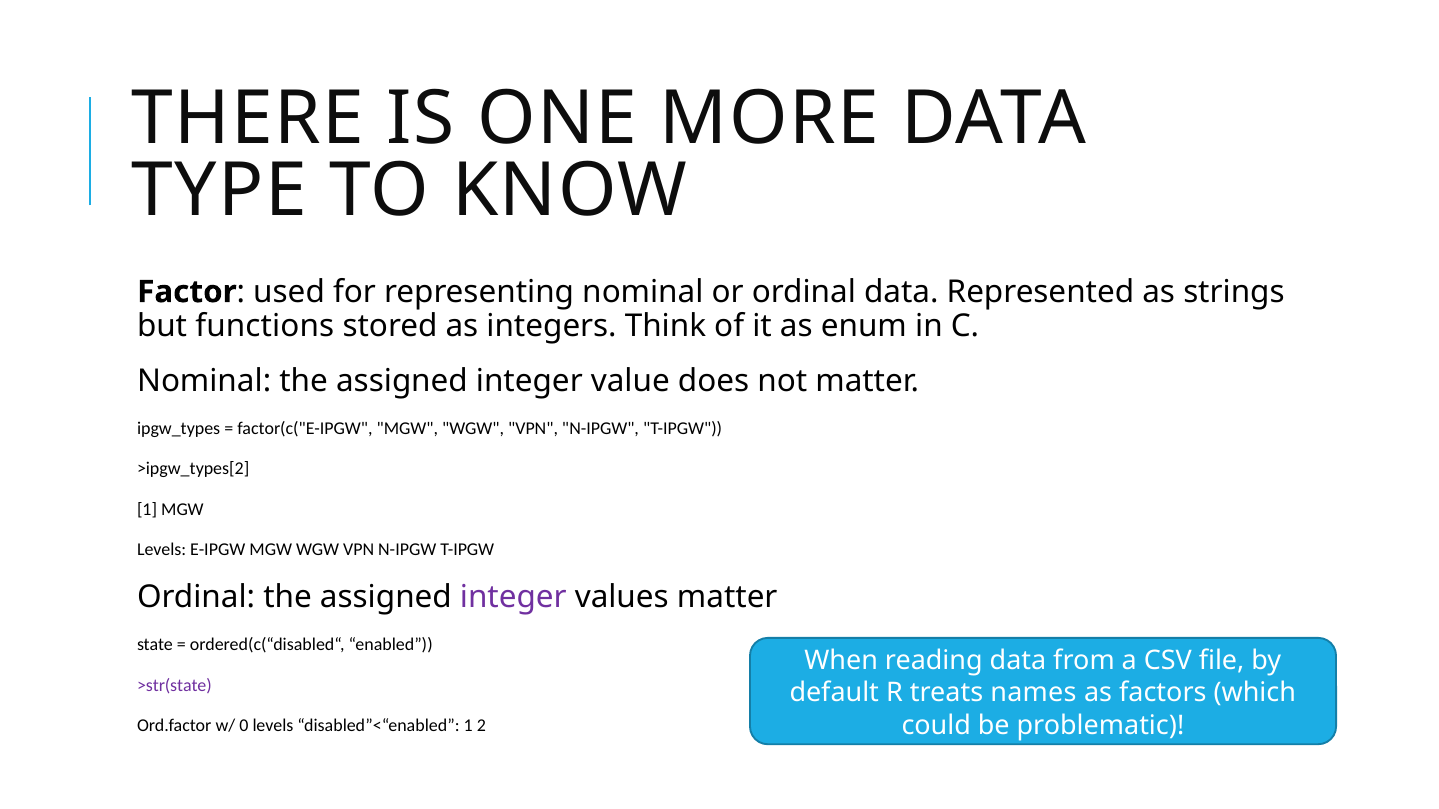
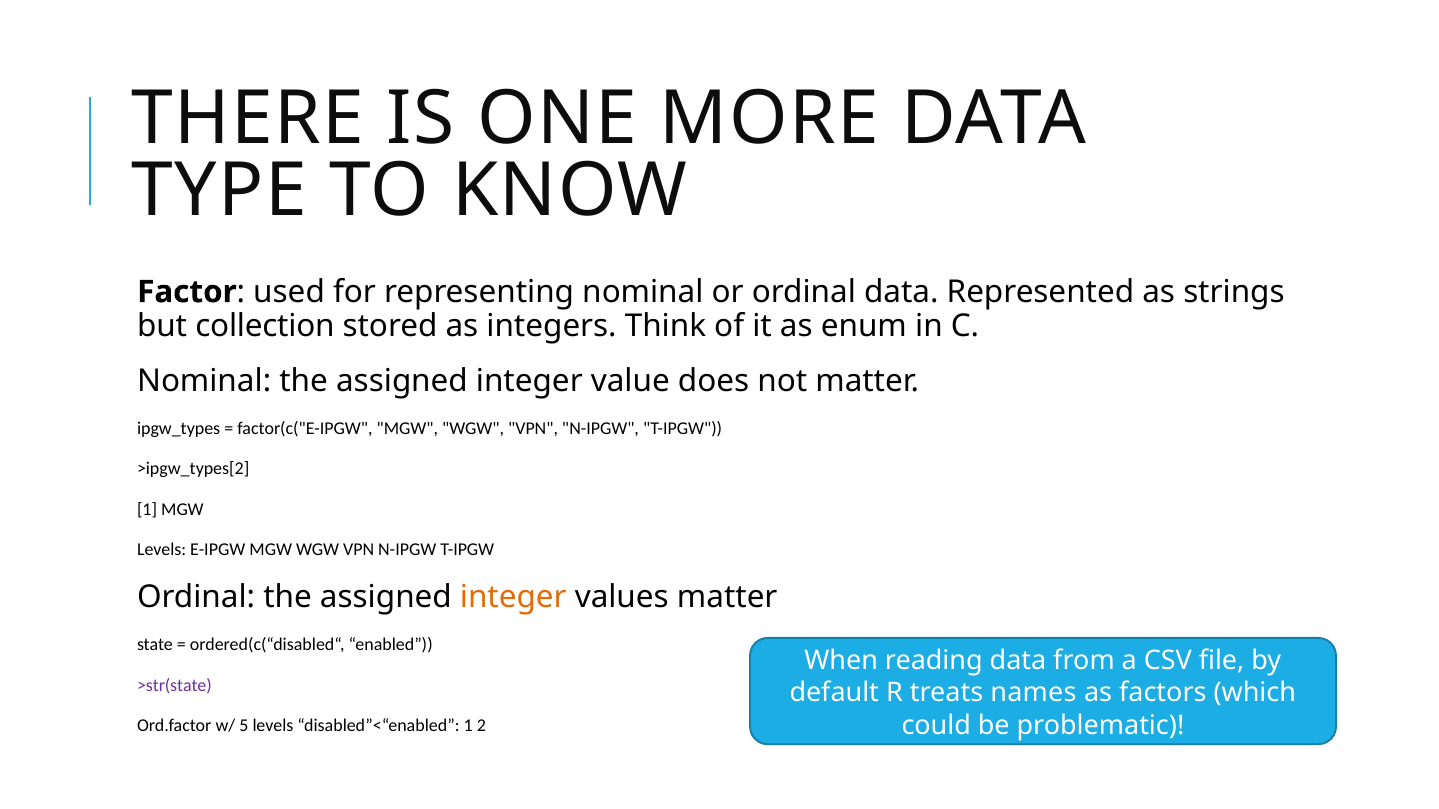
functions: functions -> collection
integer at (513, 598) colour: purple -> orange
0: 0 -> 5
